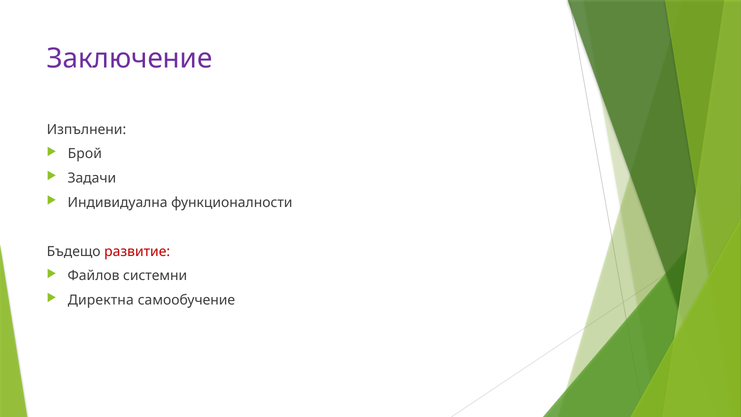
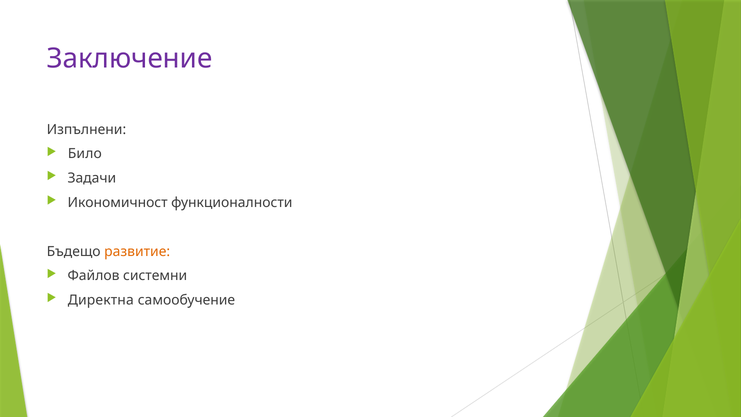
Брой: Брой -> Било
Индивидуална: Индивидуална -> Икономичност
развитие colour: red -> orange
